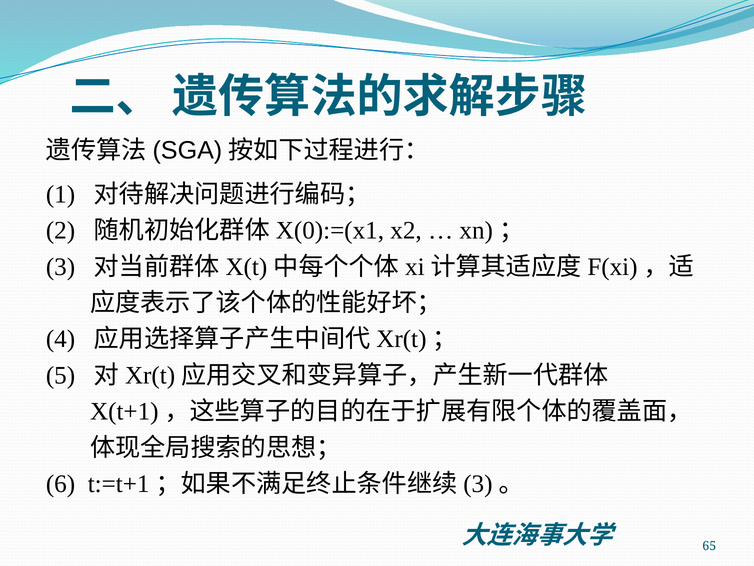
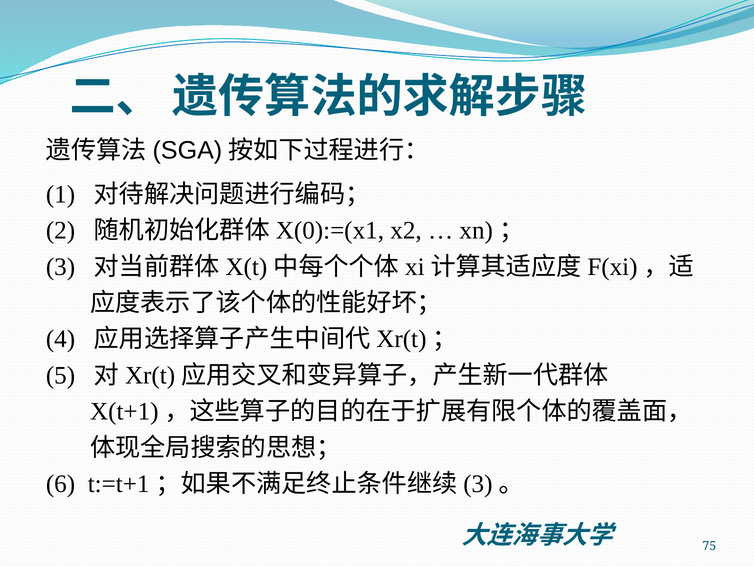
65: 65 -> 75
